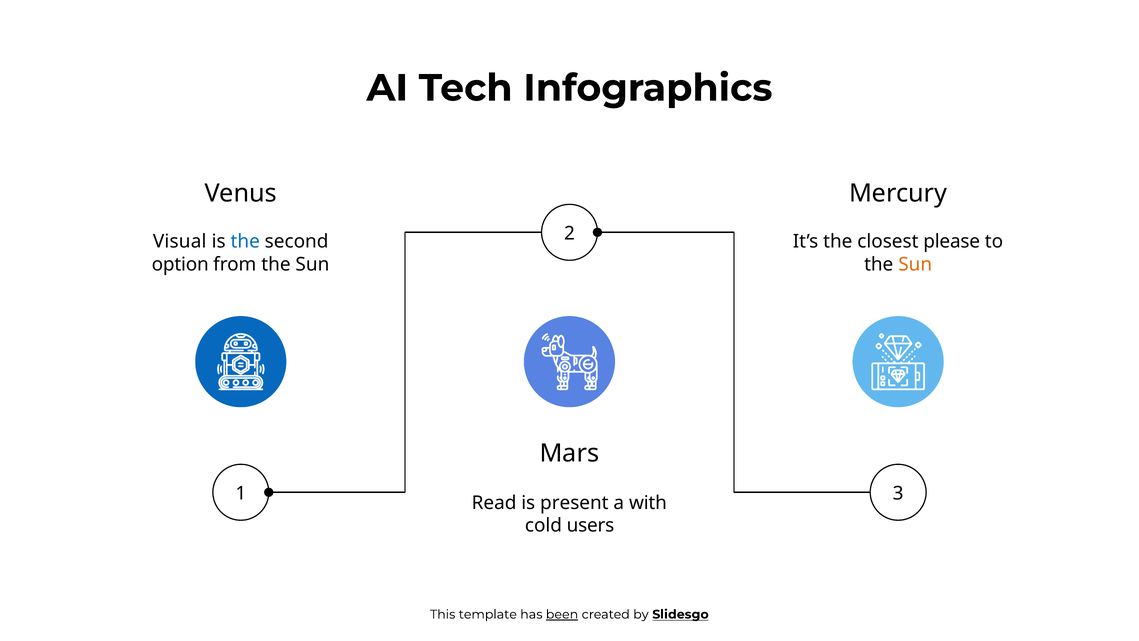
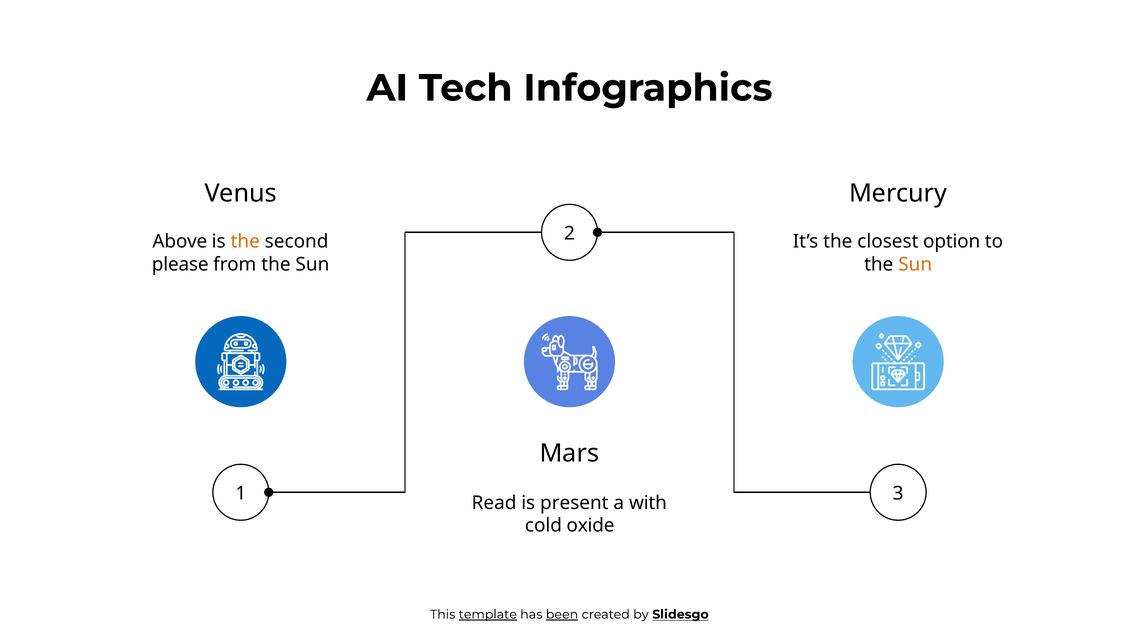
Visual: Visual -> Above
the at (245, 241) colour: blue -> orange
please: please -> option
option: option -> please
users: users -> oxide
template underline: none -> present
